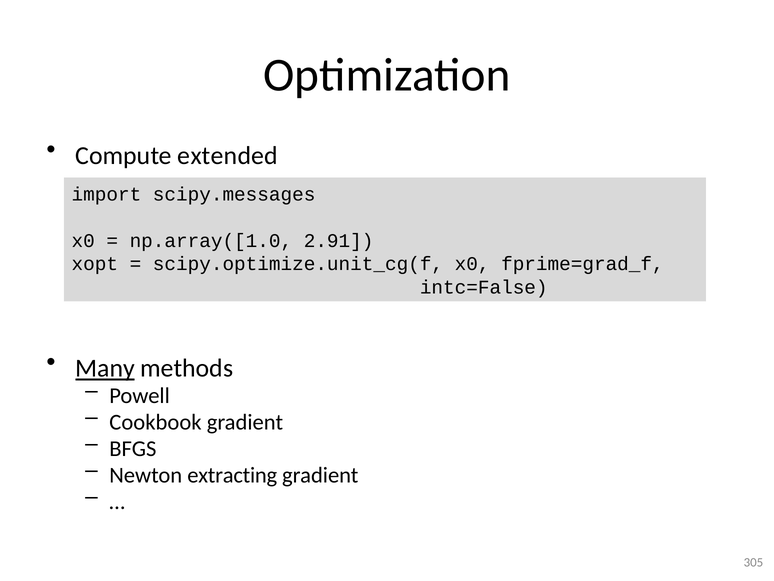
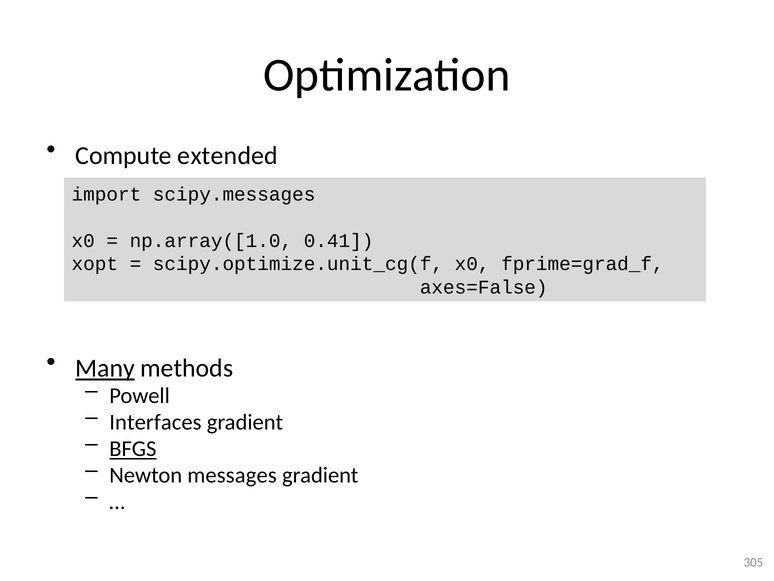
2.91: 2.91 -> 0.41
intc=False: intc=False -> axes=False
Cookbook: Cookbook -> Interfaces
BFGS underline: none -> present
extracting: extracting -> messages
